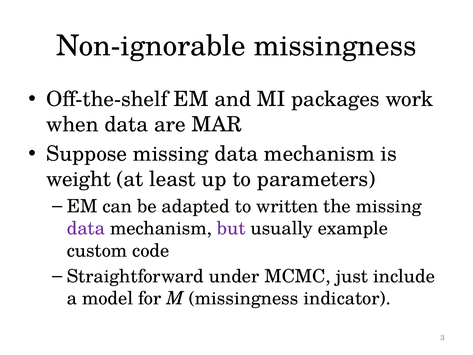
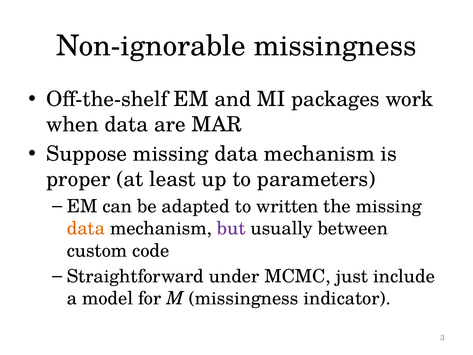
weight: weight -> proper
data at (86, 228) colour: purple -> orange
example: example -> between
